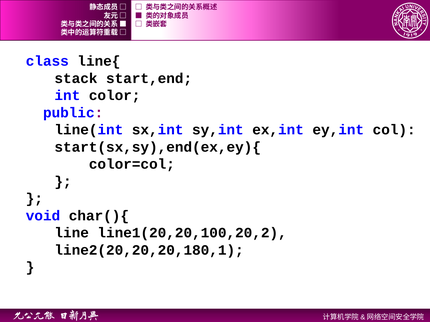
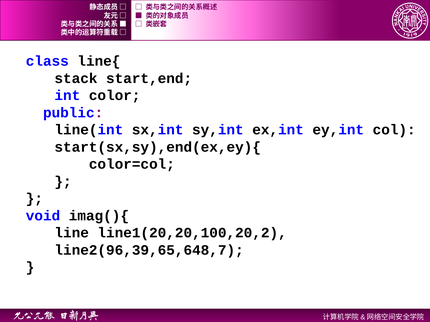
char(){: char(){ -> imag(){
line2(20,20,20,180,1: line2(20,20,20,180,1 -> line2(96,39,65,648,7
